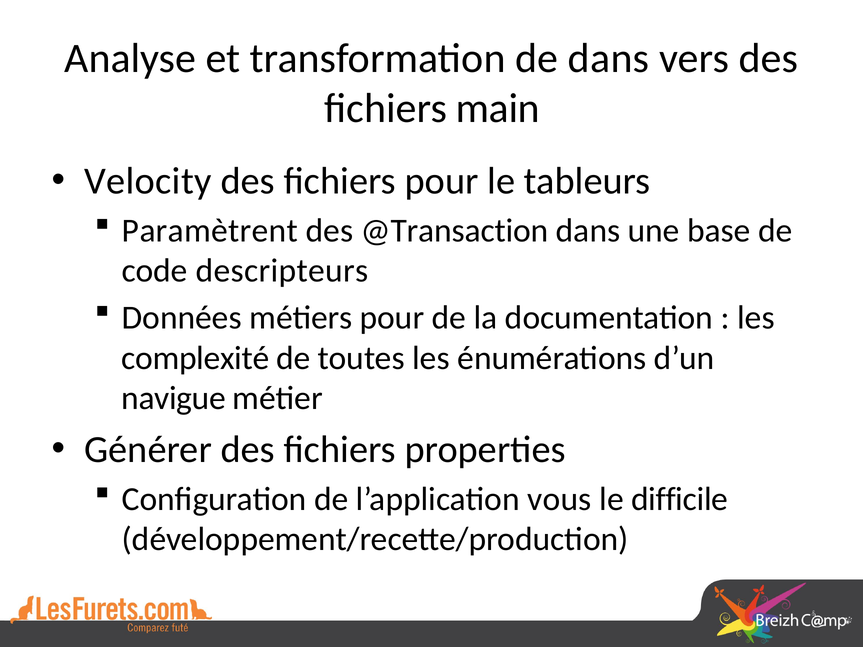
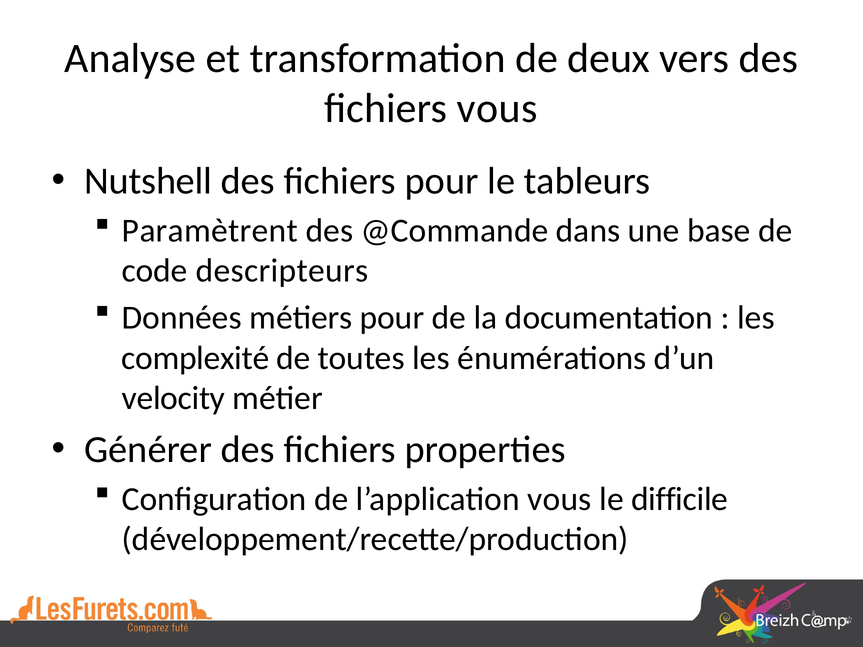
de dans: dans -> deux
fichiers main: main -> vous
Velocity: Velocity -> Nutshell
@Transaction: @Transaction -> @Commande
navigue: navigue -> velocity
